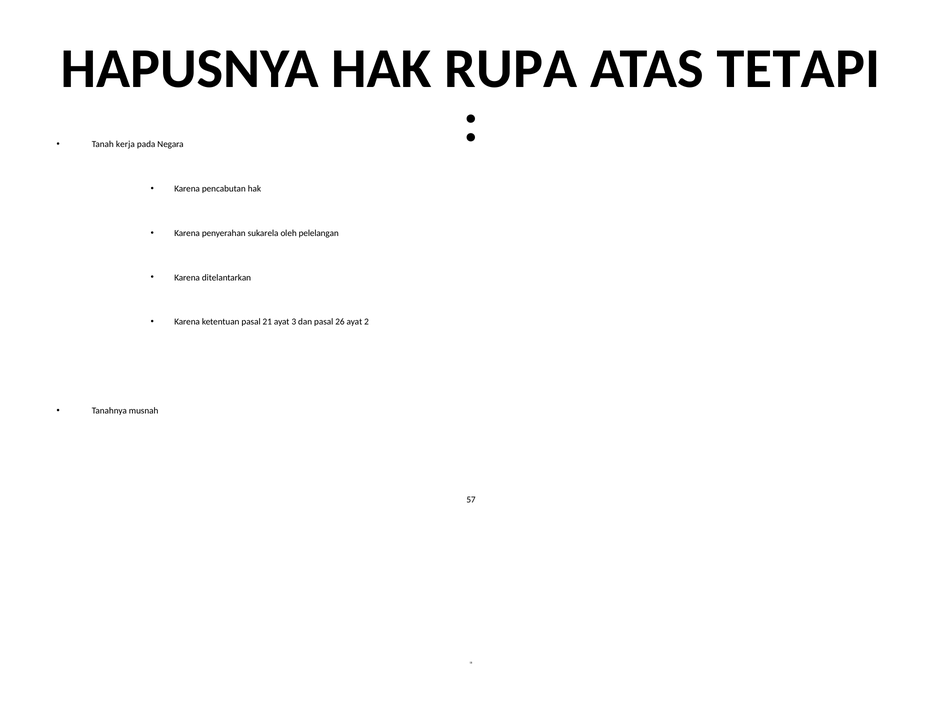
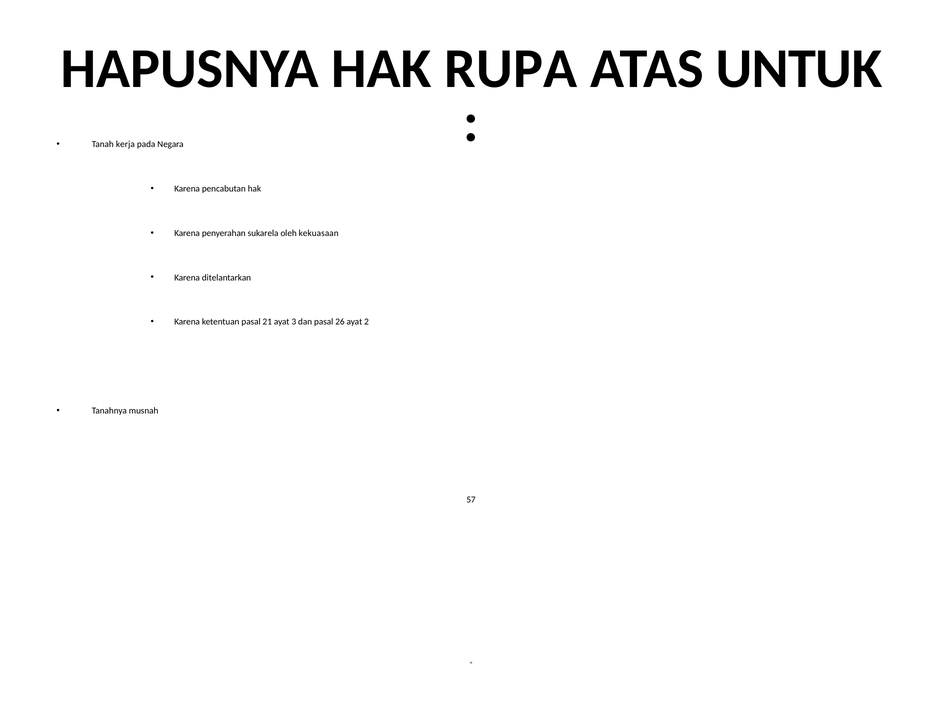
TETAPI: TETAPI -> UNTUK
pelelangan: pelelangan -> kekuasaan
